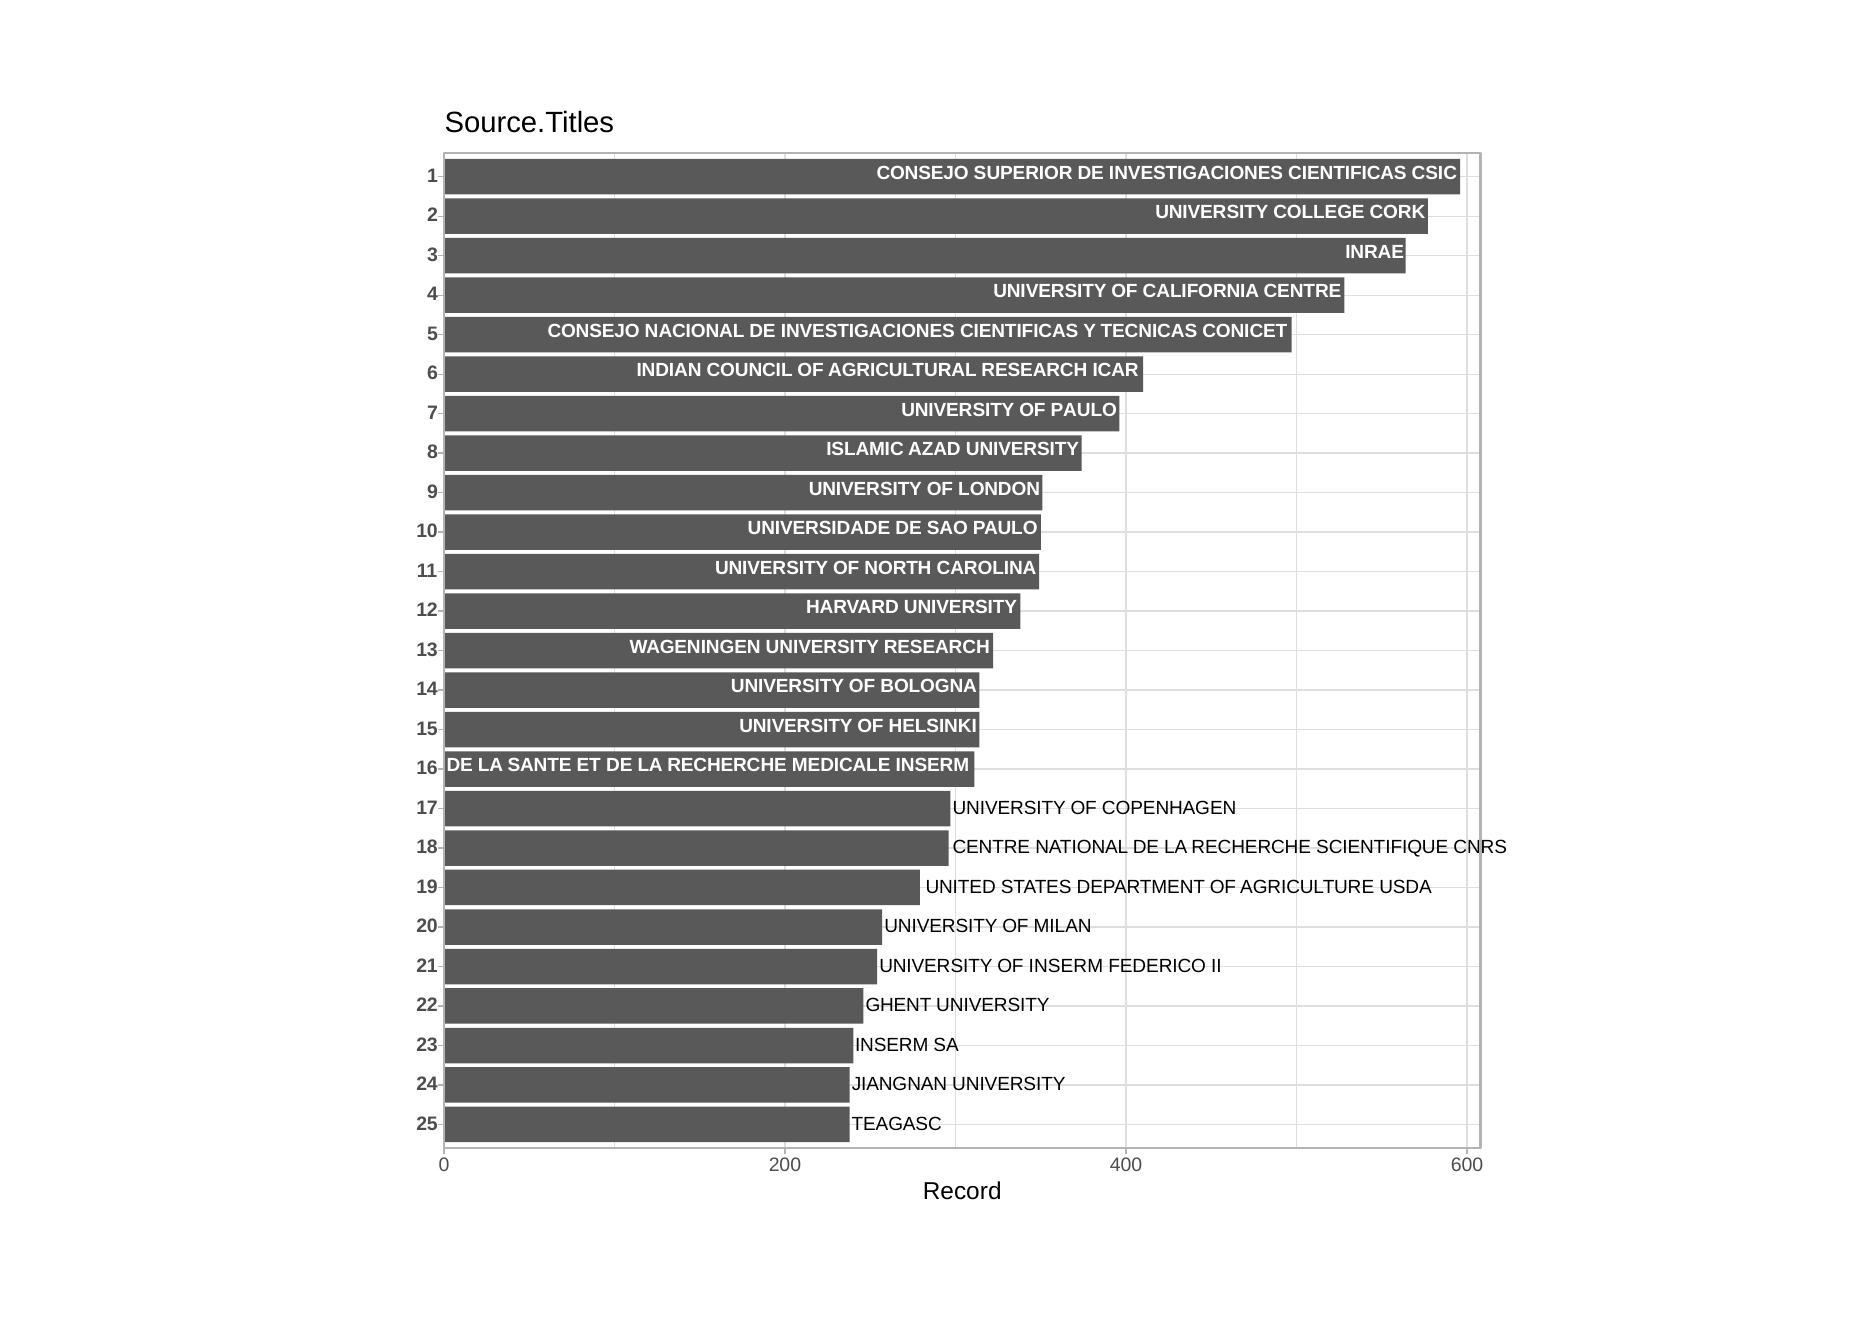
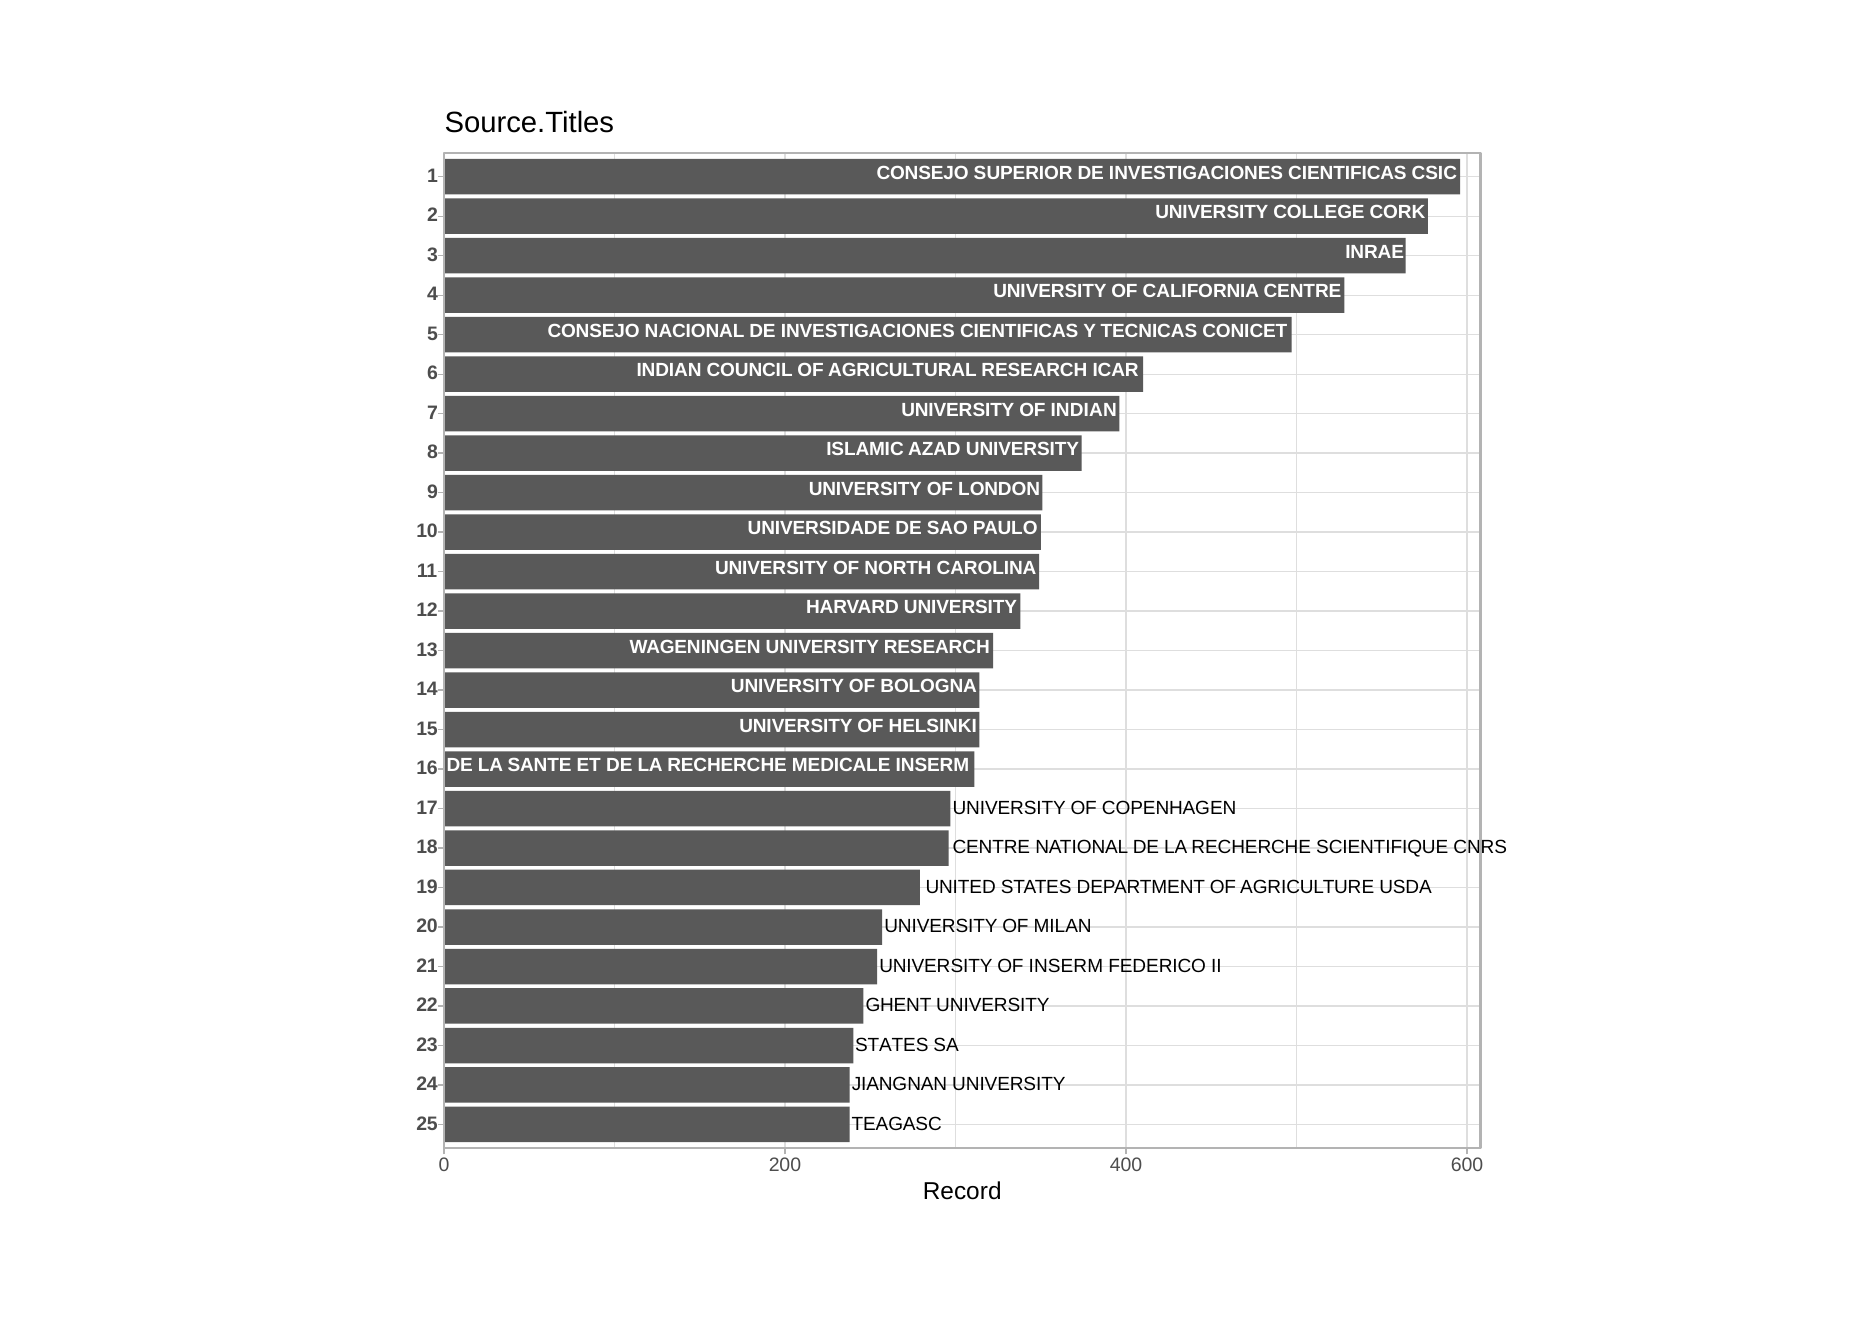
OF PAULO: PAULO -> INDIAN
INSERM at (892, 1045): INSERM -> STATES
